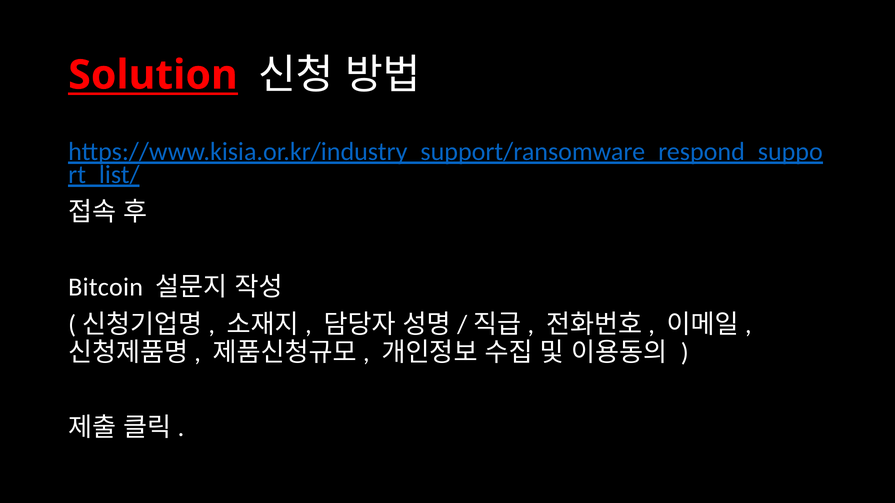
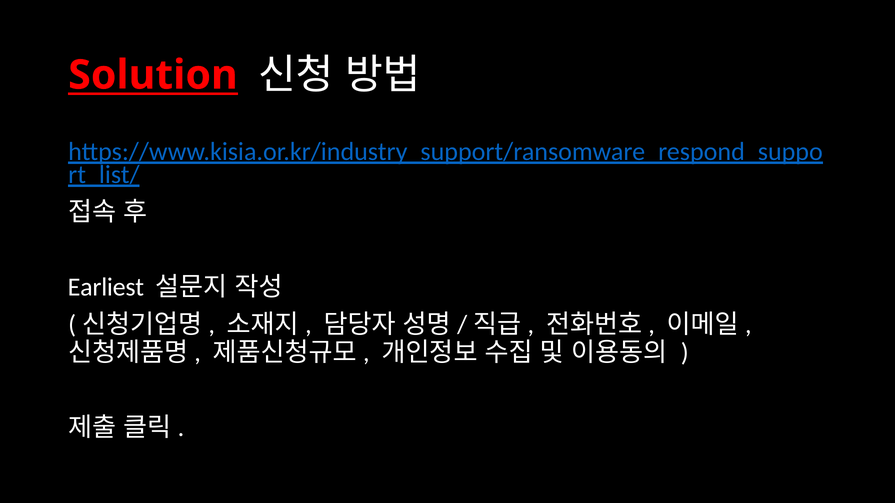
Bitcoin: Bitcoin -> Earliest
